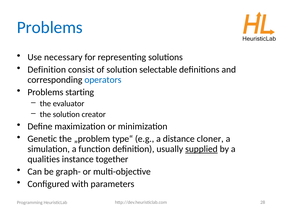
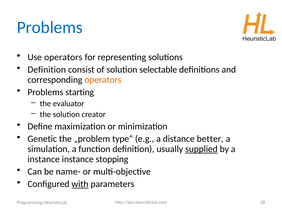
Use necessary: necessary -> operators
operators at (103, 80) colour: blue -> orange
cloner: cloner -> better
qualities at (44, 159): qualities -> instance
together: together -> stopping
graph-: graph- -> name-
with underline: none -> present
